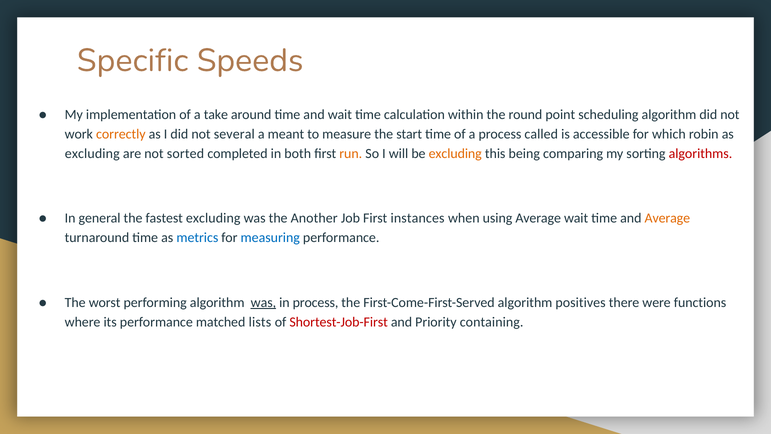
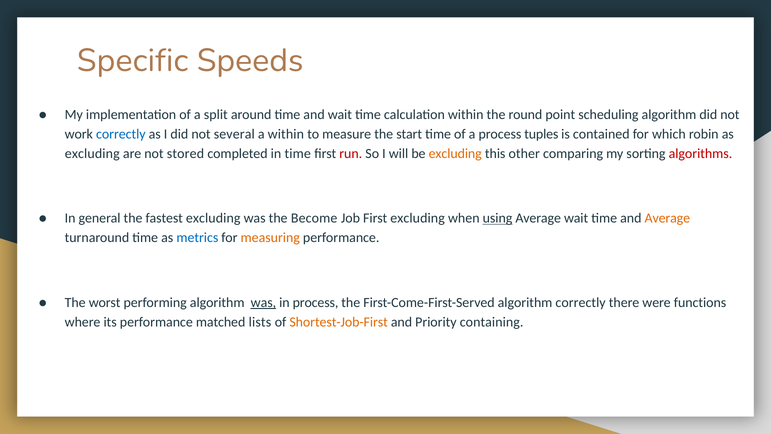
take: take -> split
correctly at (121, 134) colour: orange -> blue
a meant: meant -> within
called: called -> tuples
accessible: accessible -> contained
sorted: sorted -> stored
in both: both -> time
run colour: orange -> red
being: being -> other
Another: Another -> Become
First instances: instances -> excluding
using underline: none -> present
measuring colour: blue -> orange
algorithm positives: positives -> correctly
Shortest-Job-First colour: red -> orange
